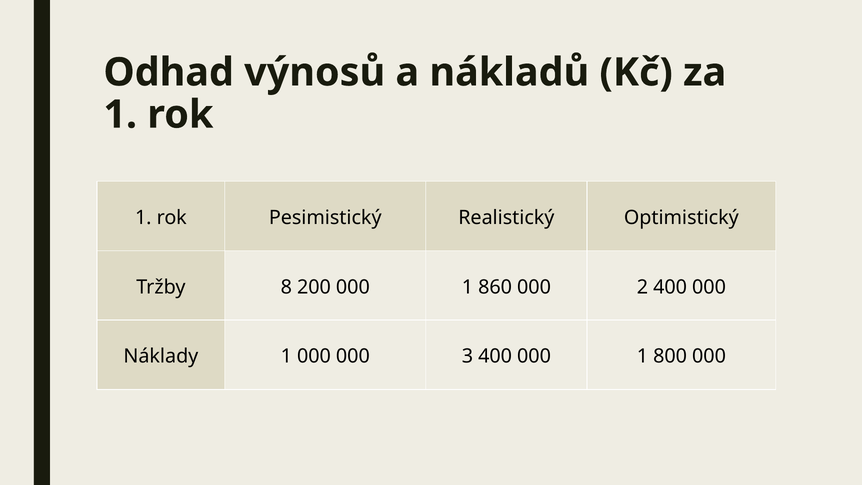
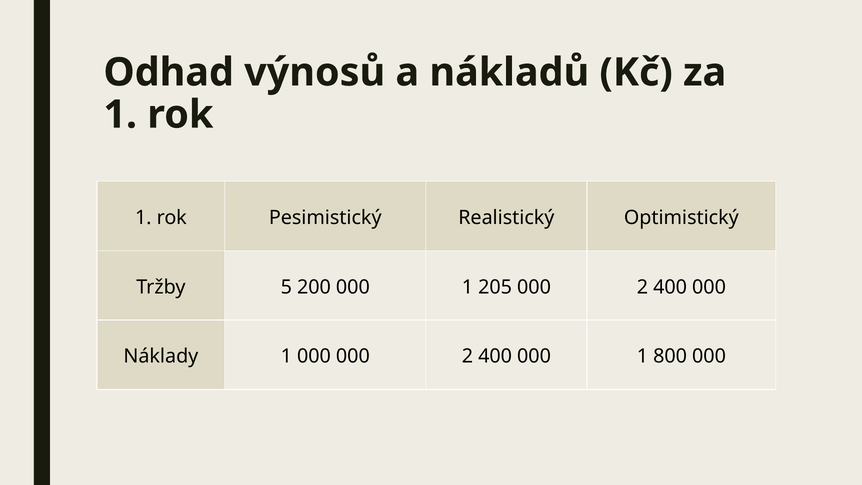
8: 8 -> 5
860: 860 -> 205
000 000 3: 3 -> 2
